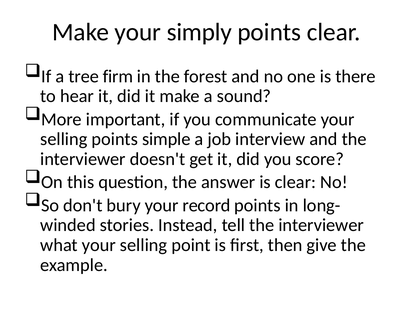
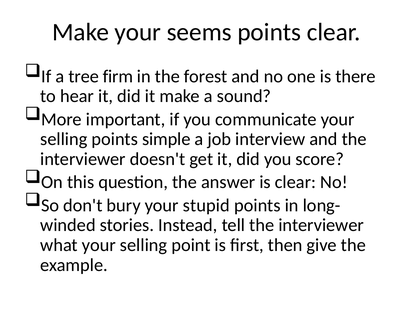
simply: simply -> seems
record: record -> stupid
